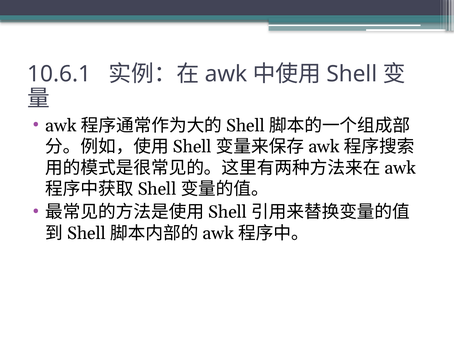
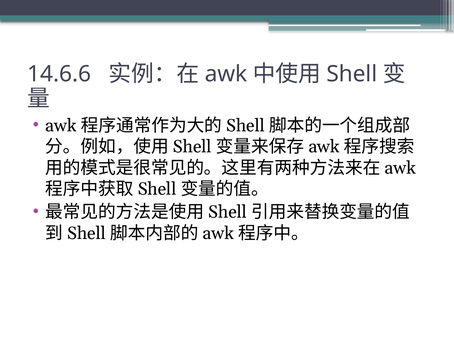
10.6.1: 10.6.1 -> 14.6.6
